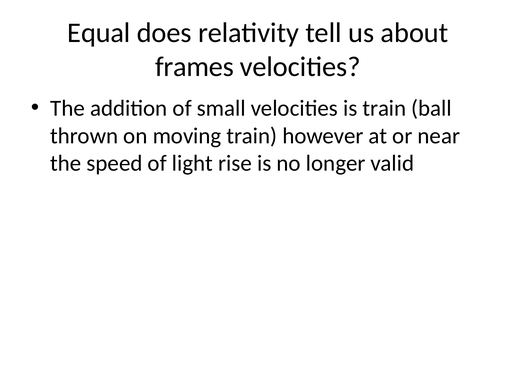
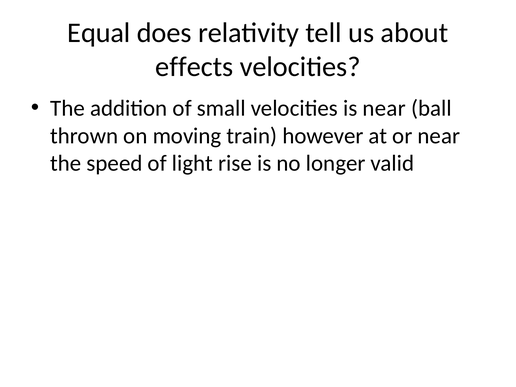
frames: frames -> effects
is train: train -> near
